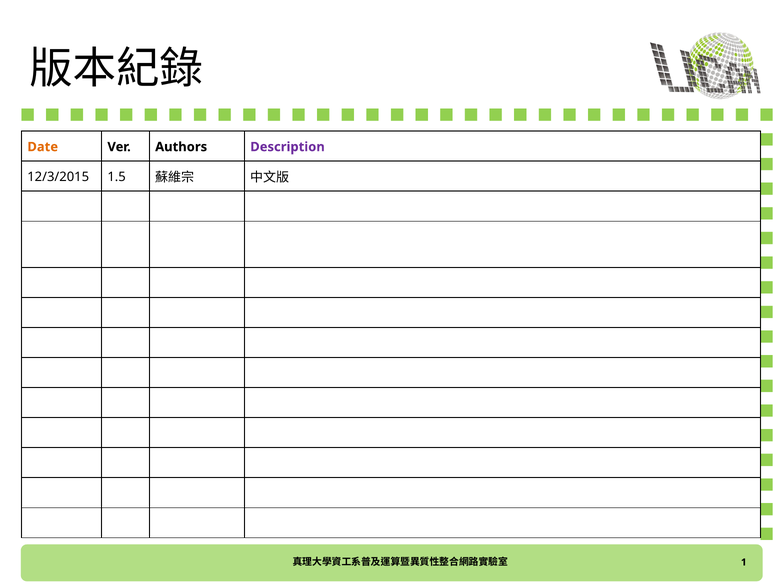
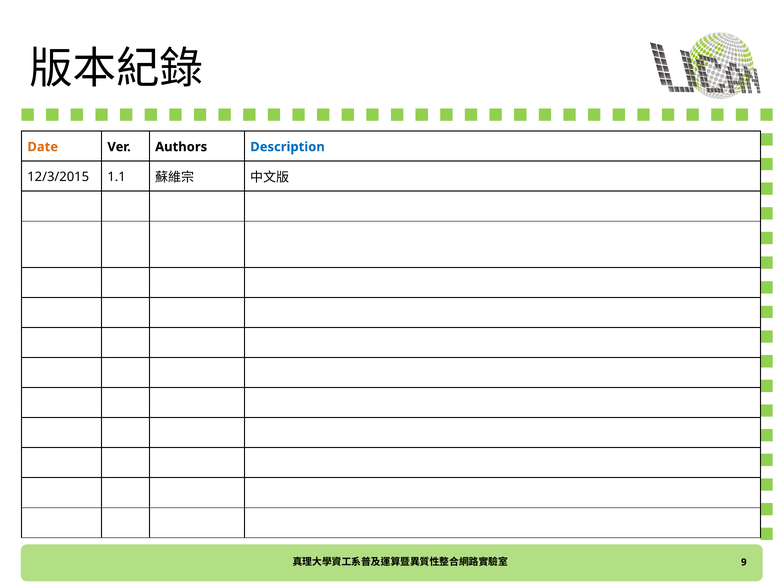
Description colour: purple -> blue
1.5: 1.5 -> 1.1
1: 1 -> 9
